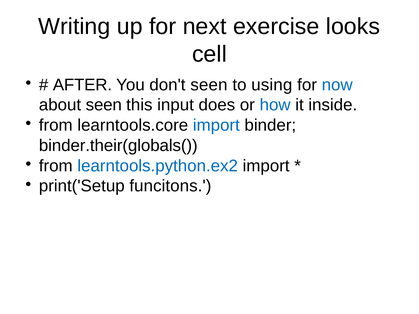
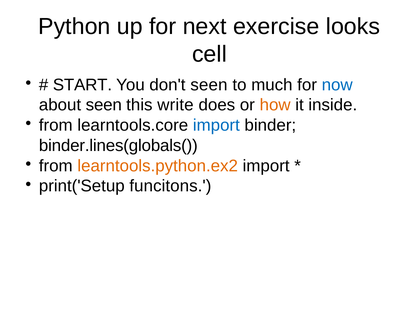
Writing: Writing -> Python
AFTER: AFTER -> START
using: using -> much
input: input -> write
how colour: blue -> orange
binder.their(globals(: binder.their(globals( -> binder.lines(globals(
learntools.python.ex2 colour: blue -> orange
